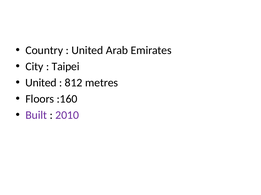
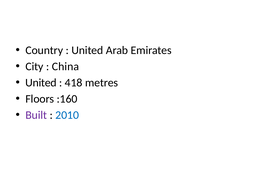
Taipei: Taipei -> China
812: 812 -> 418
2010 colour: purple -> blue
